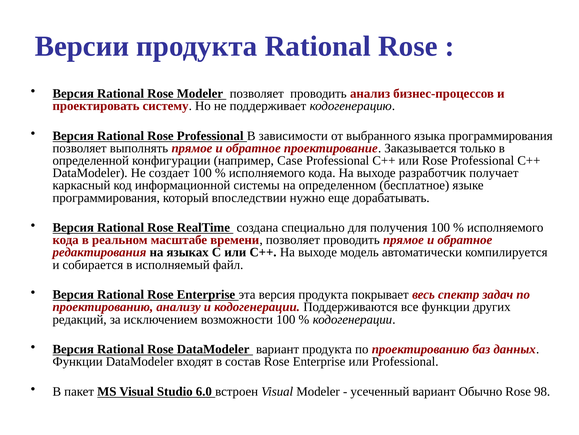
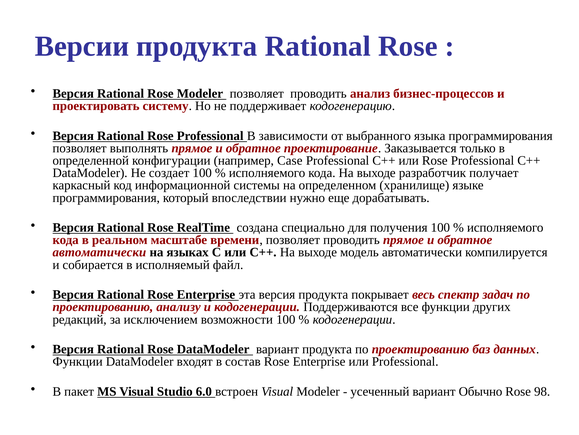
бесплатное: бесплатное -> хранилище
редактирования at (99, 252): редактирования -> автоматически
